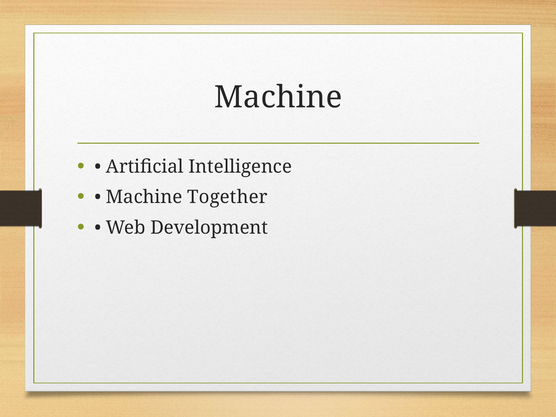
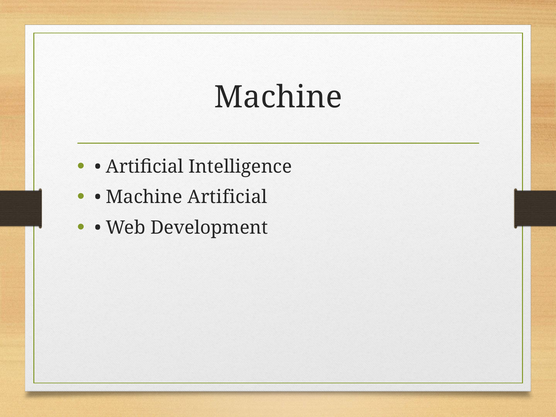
Machine Together: Together -> Artificial
